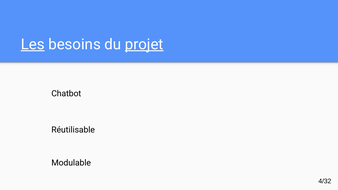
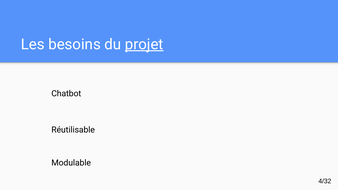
Les underline: present -> none
